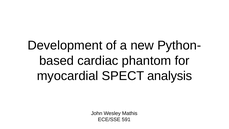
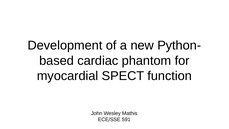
analysis: analysis -> function
